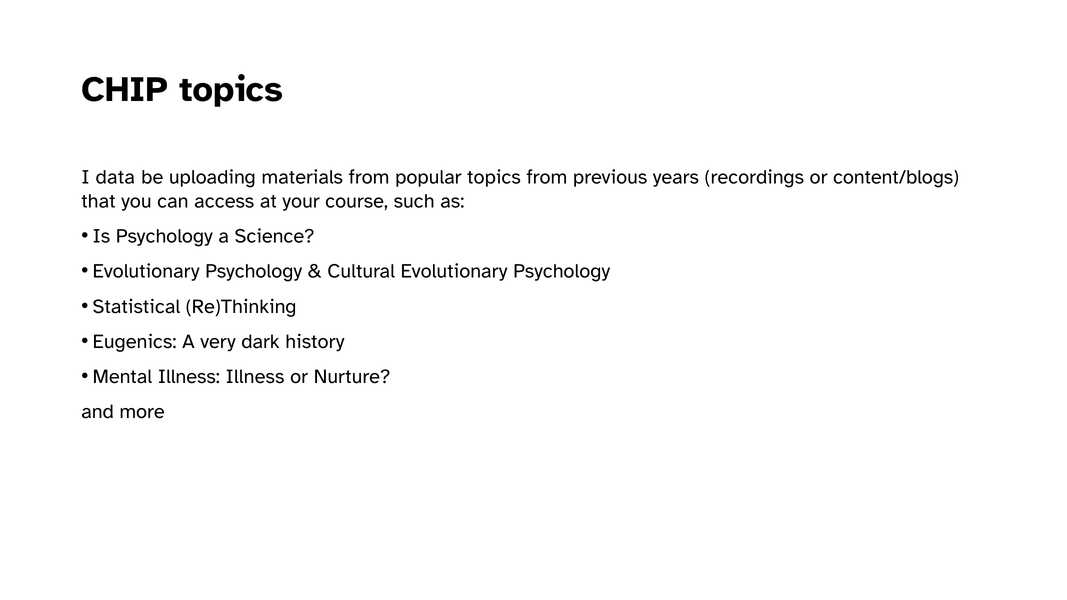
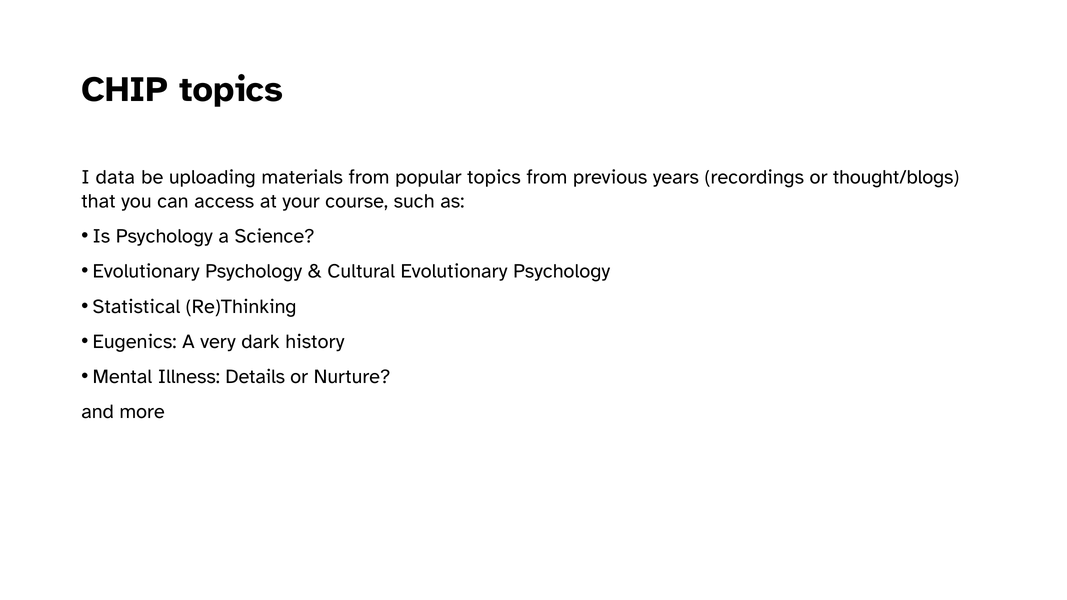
content/blogs: content/blogs -> thought/blogs
Illness Illness: Illness -> Details
